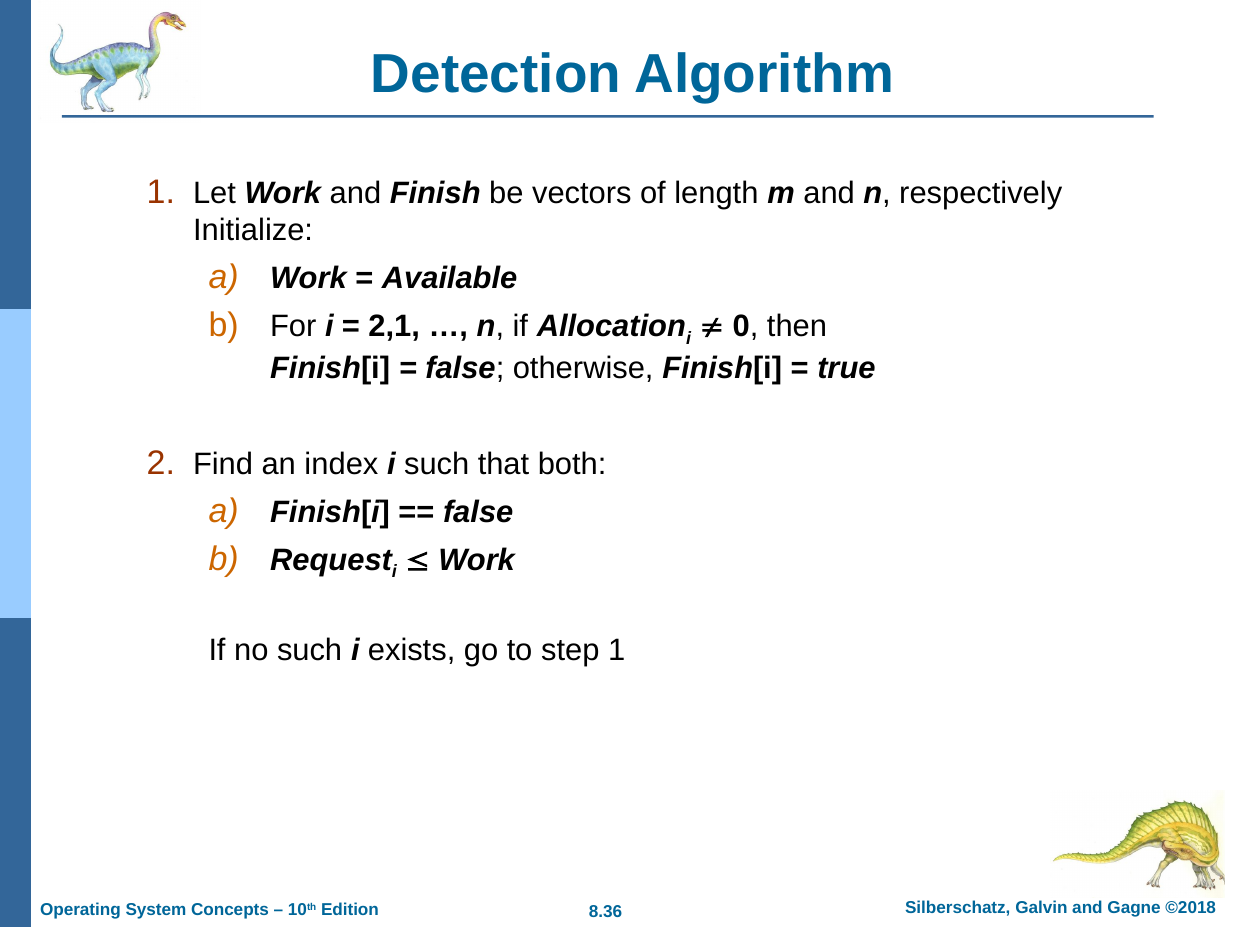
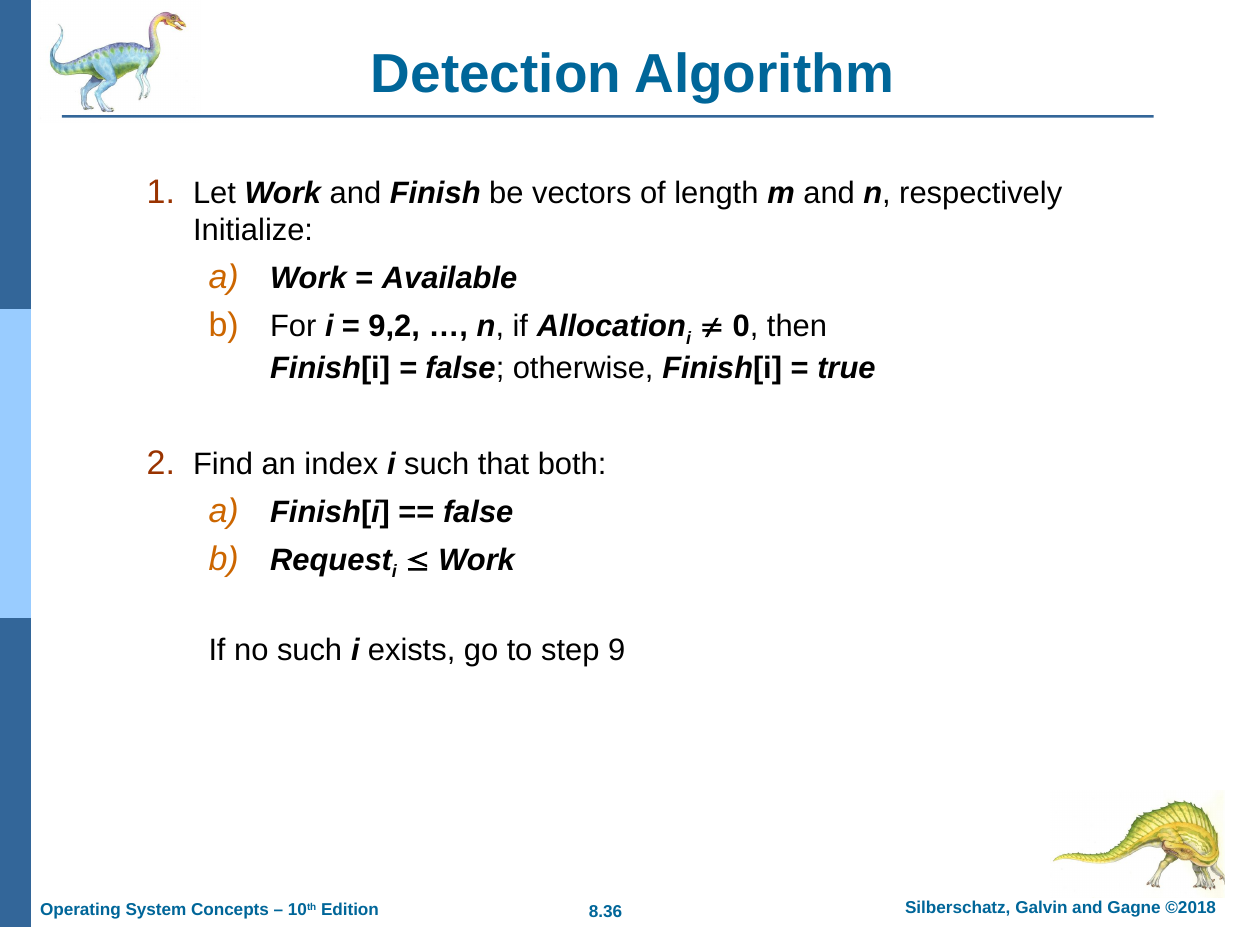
2,1: 2,1 -> 9,2
step 1: 1 -> 9
